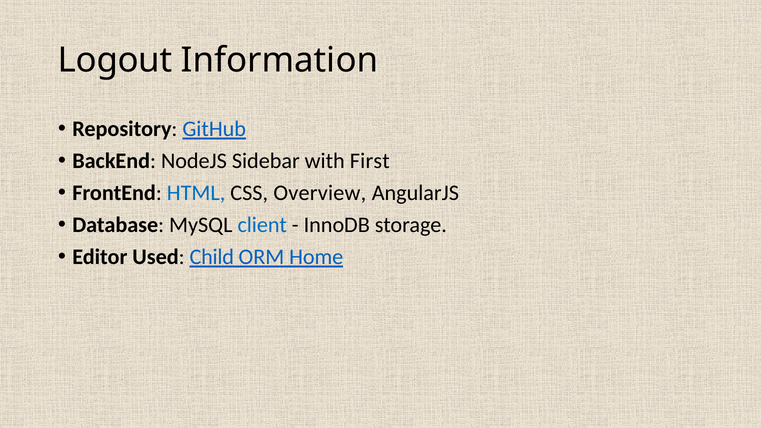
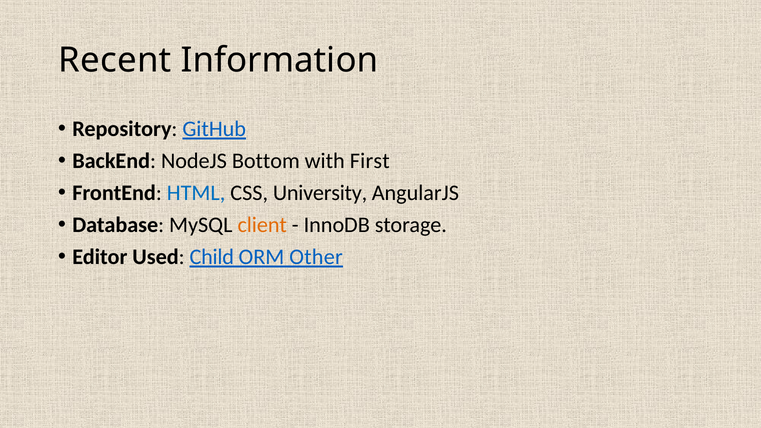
Logout: Logout -> Recent
Sidebar: Sidebar -> Bottom
Overview: Overview -> University
client colour: blue -> orange
Home: Home -> Other
